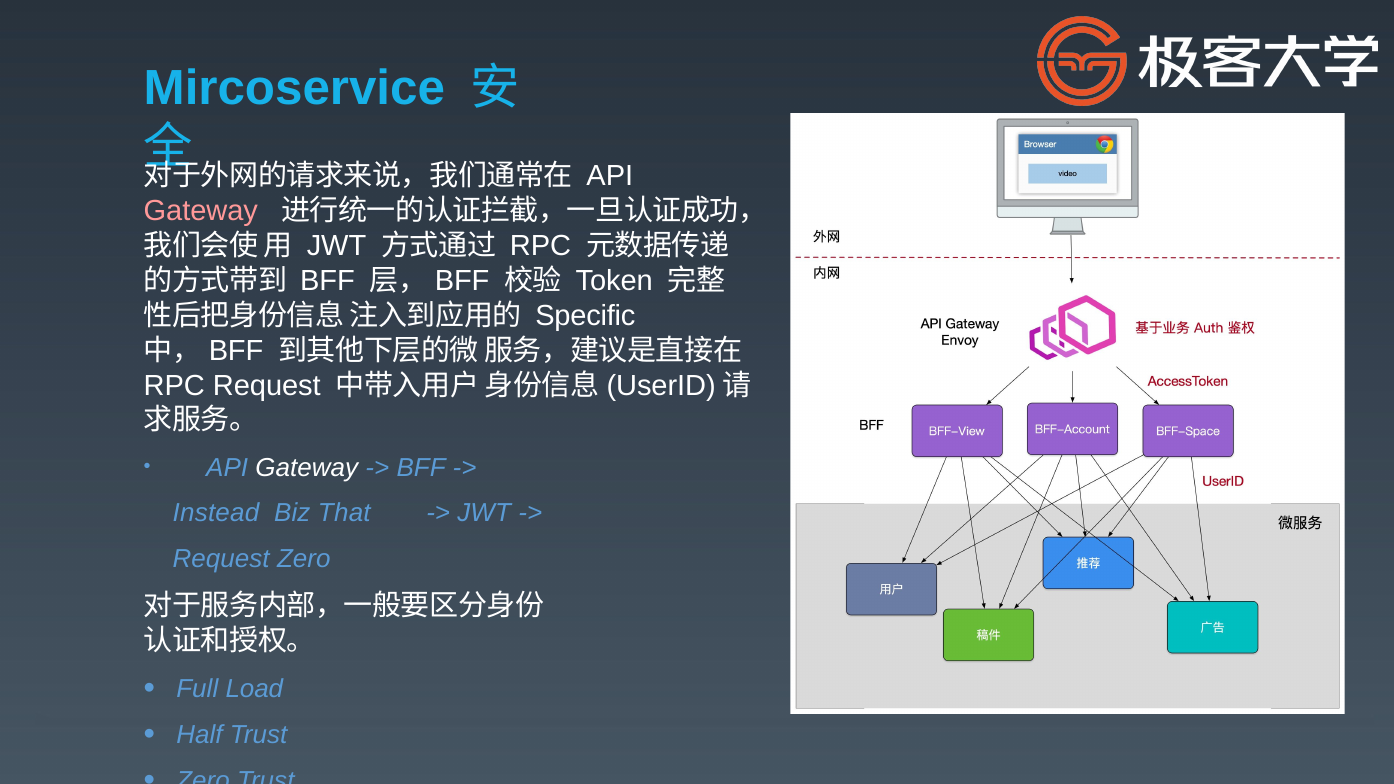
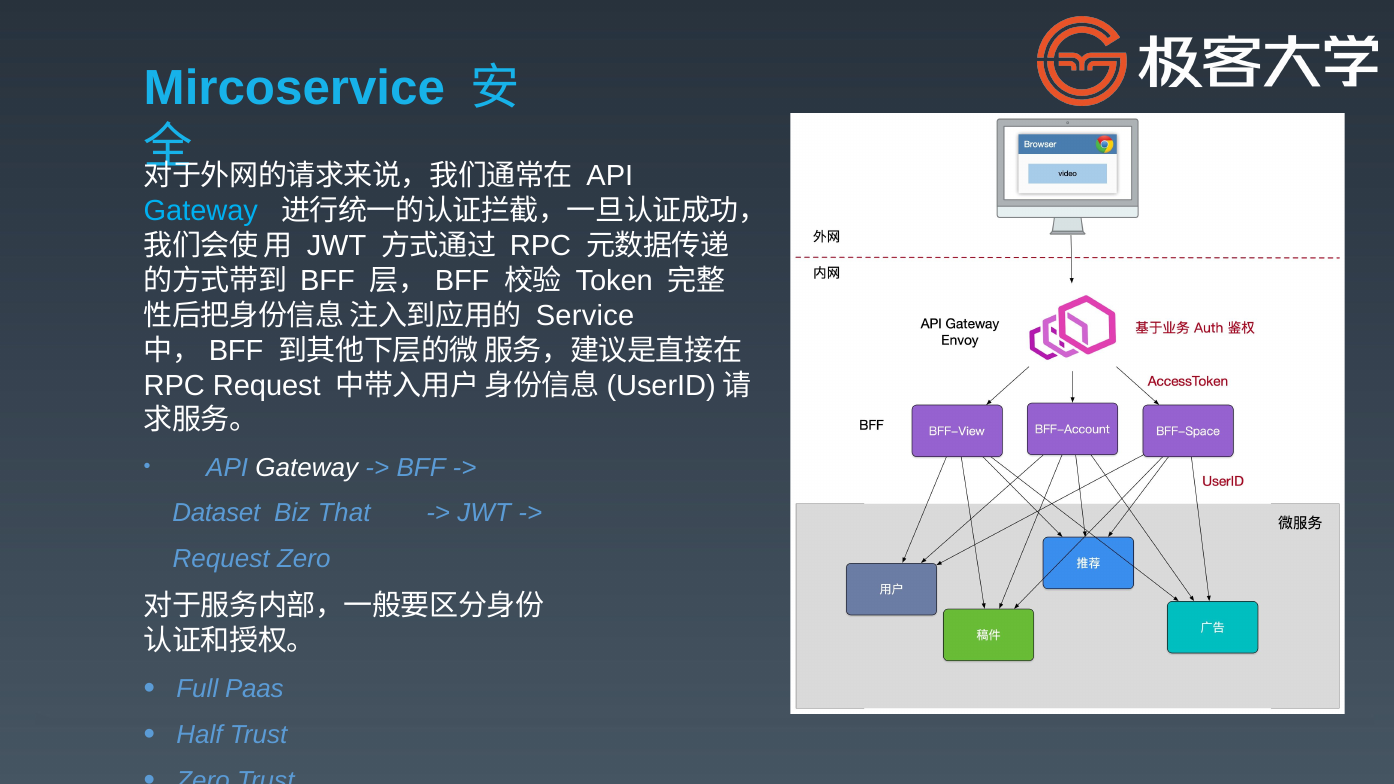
Gateway at (201, 211) colour: pink -> light blue
Specific: Specific -> Service
Instead: Instead -> Dataset
Load: Load -> Paas
